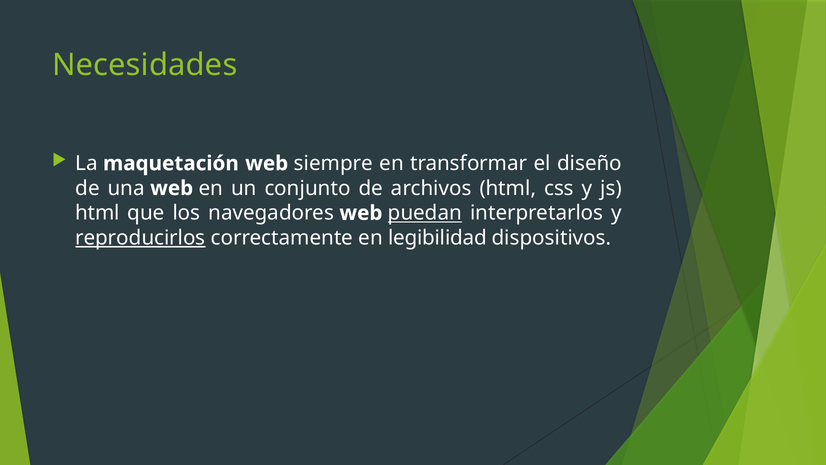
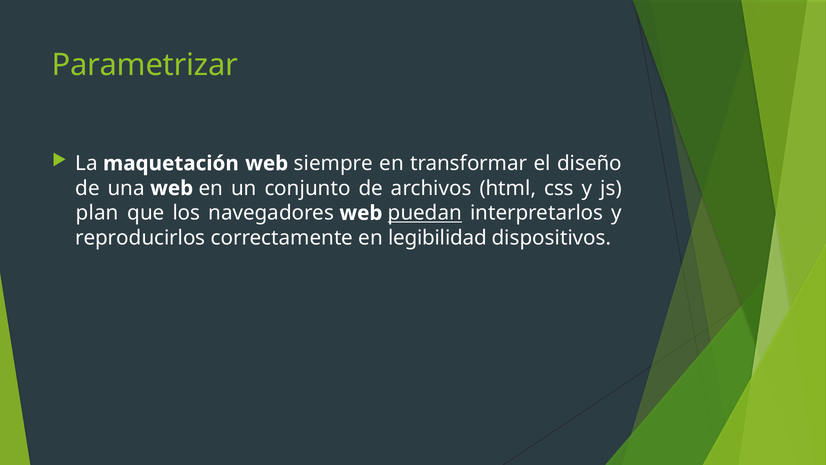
Necesidades: Necesidades -> Parametrizar
html at (97, 213): html -> plan
reproducirlos underline: present -> none
